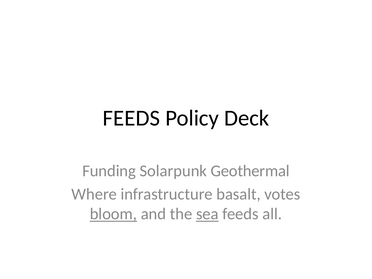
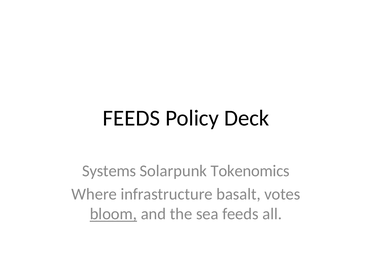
Funding: Funding -> Systems
Geothermal: Geothermal -> Tokenomics
sea underline: present -> none
